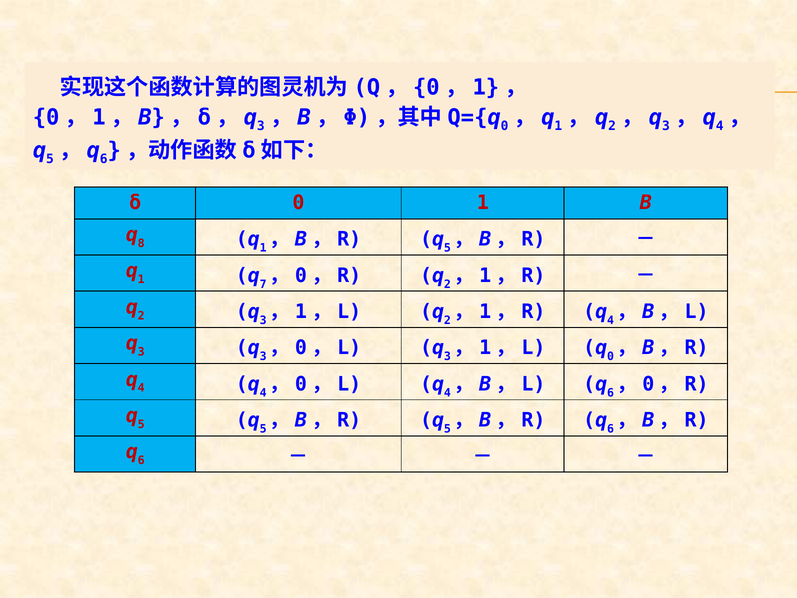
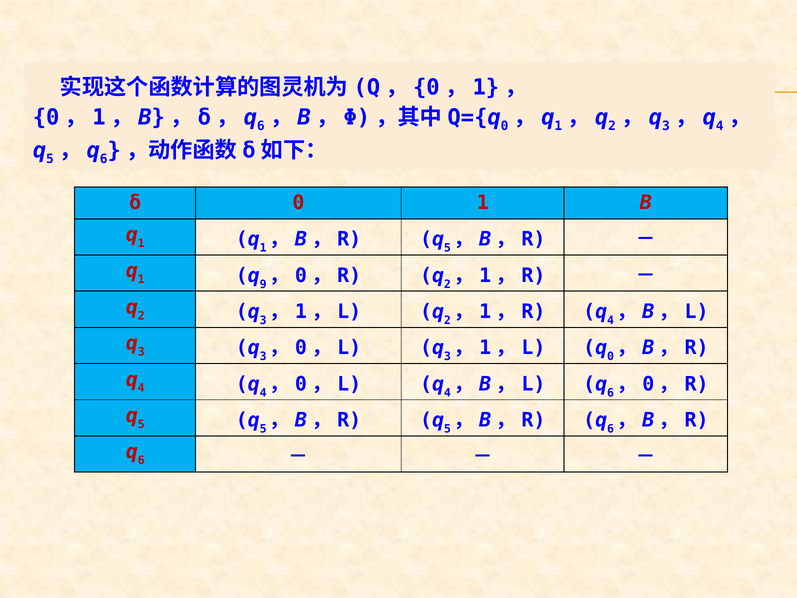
3 at (261, 126): 3 -> 6
8 at (141, 243): 8 -> 1
7: 7 -> 9
